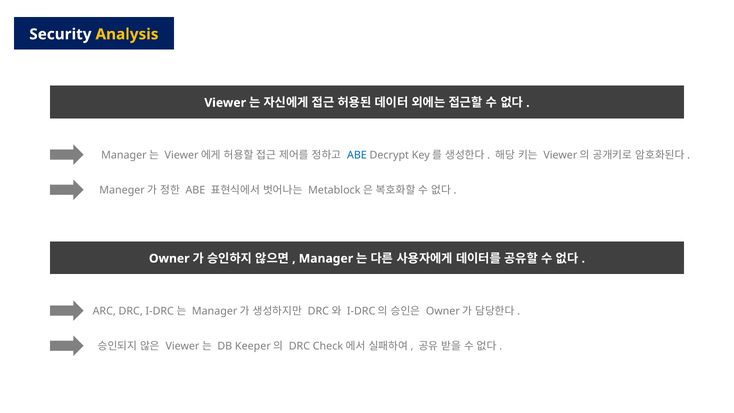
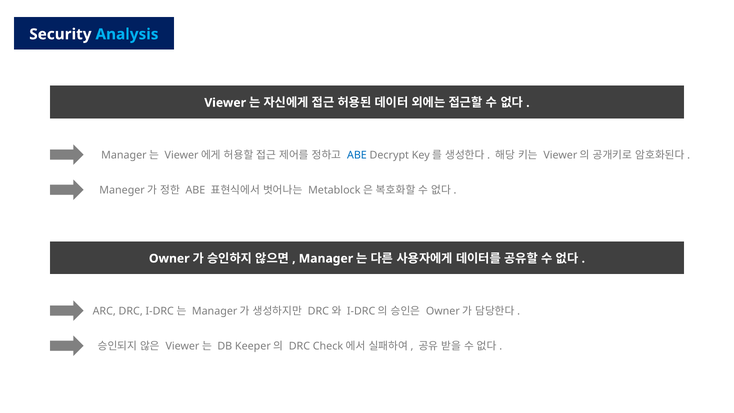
Analysis colour: yellow -> light blue
